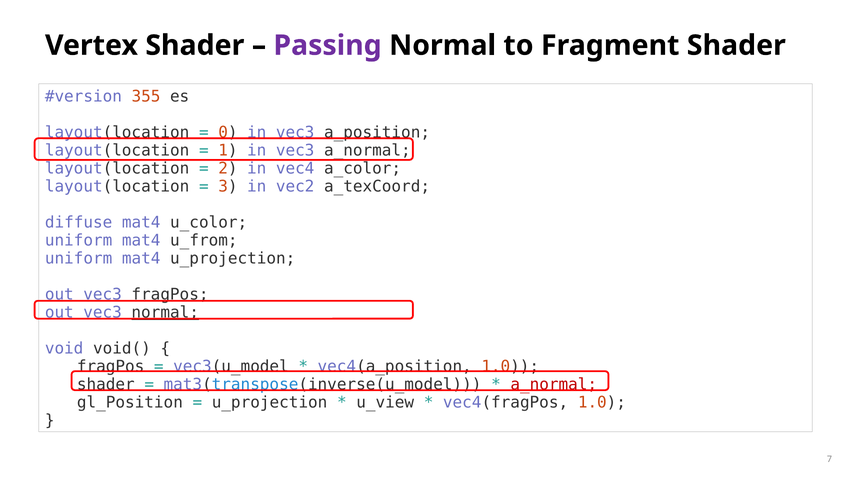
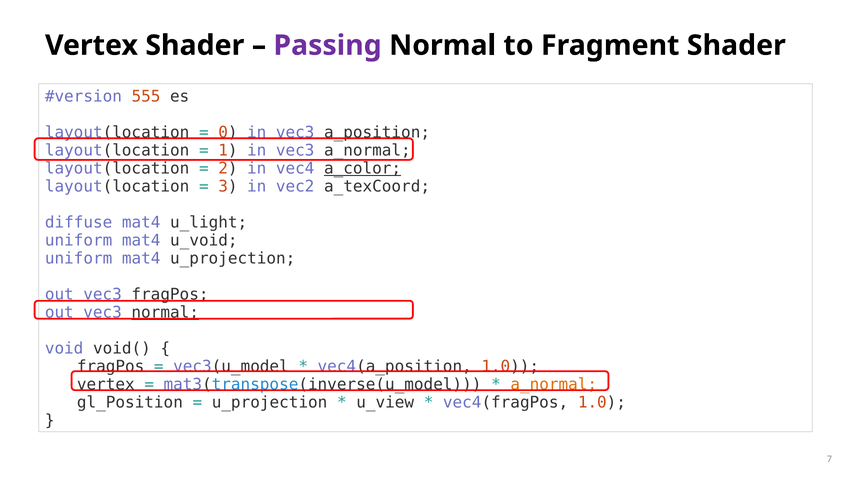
355: 355 -> 555
a_color underline: none -> present
u_color: u_color -> u_light
u_from: u_from -> u_void
shader at (106, 385): shader -> vertex
a_normal at (554, 385) colour: red -> orange
